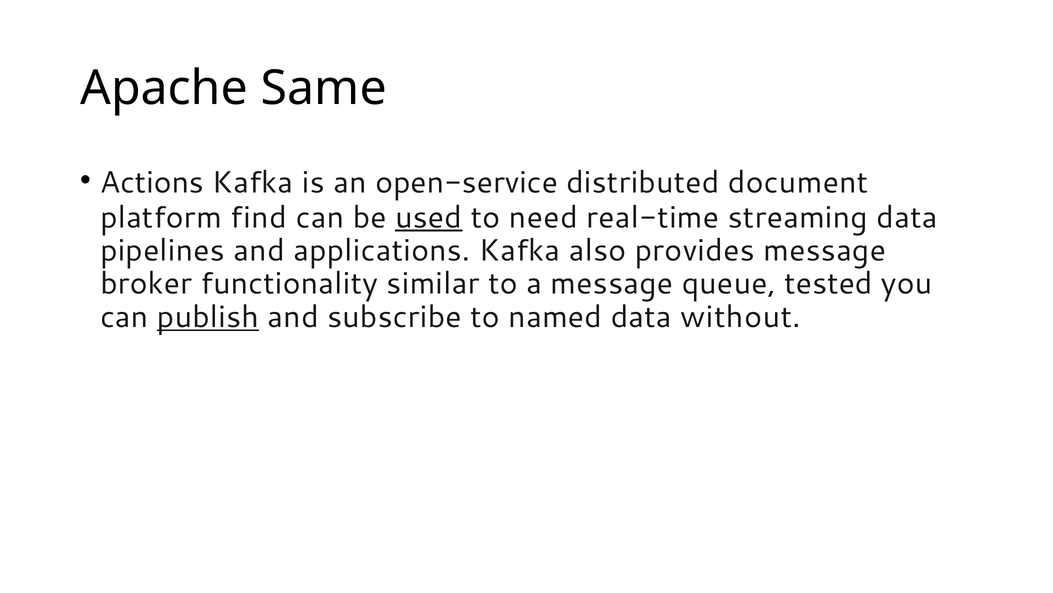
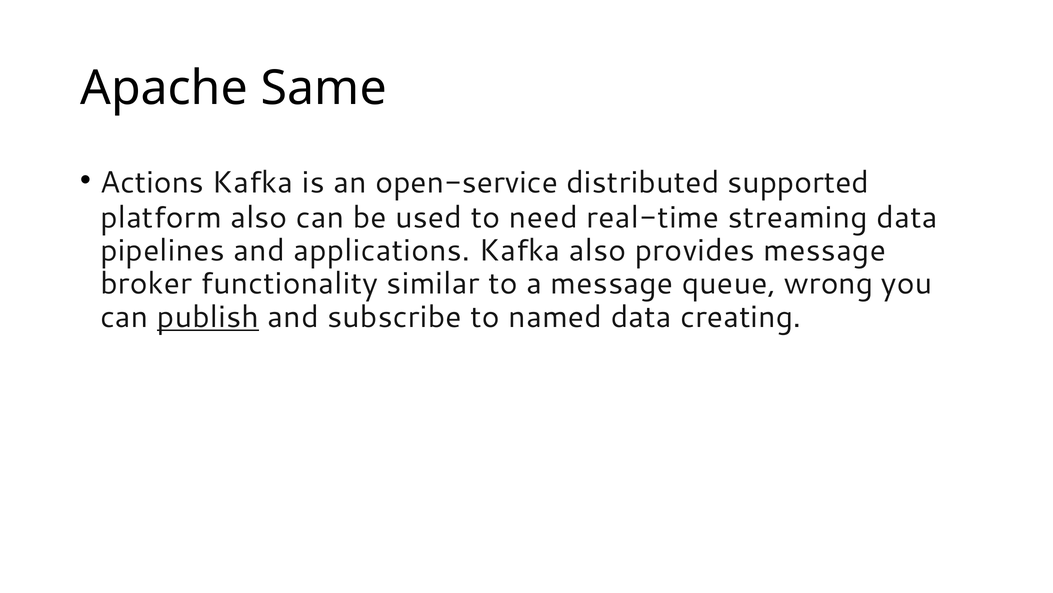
document: document -> supported
platform find: find -> also
used underline: present -> none
tested: tested -> wrong
without: without -> creating
